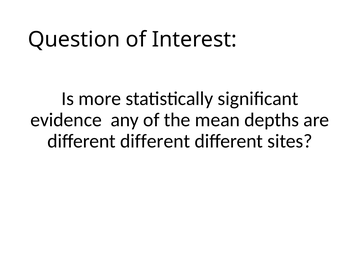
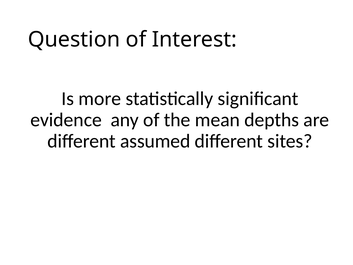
different at (155, 141): different -> assumed
